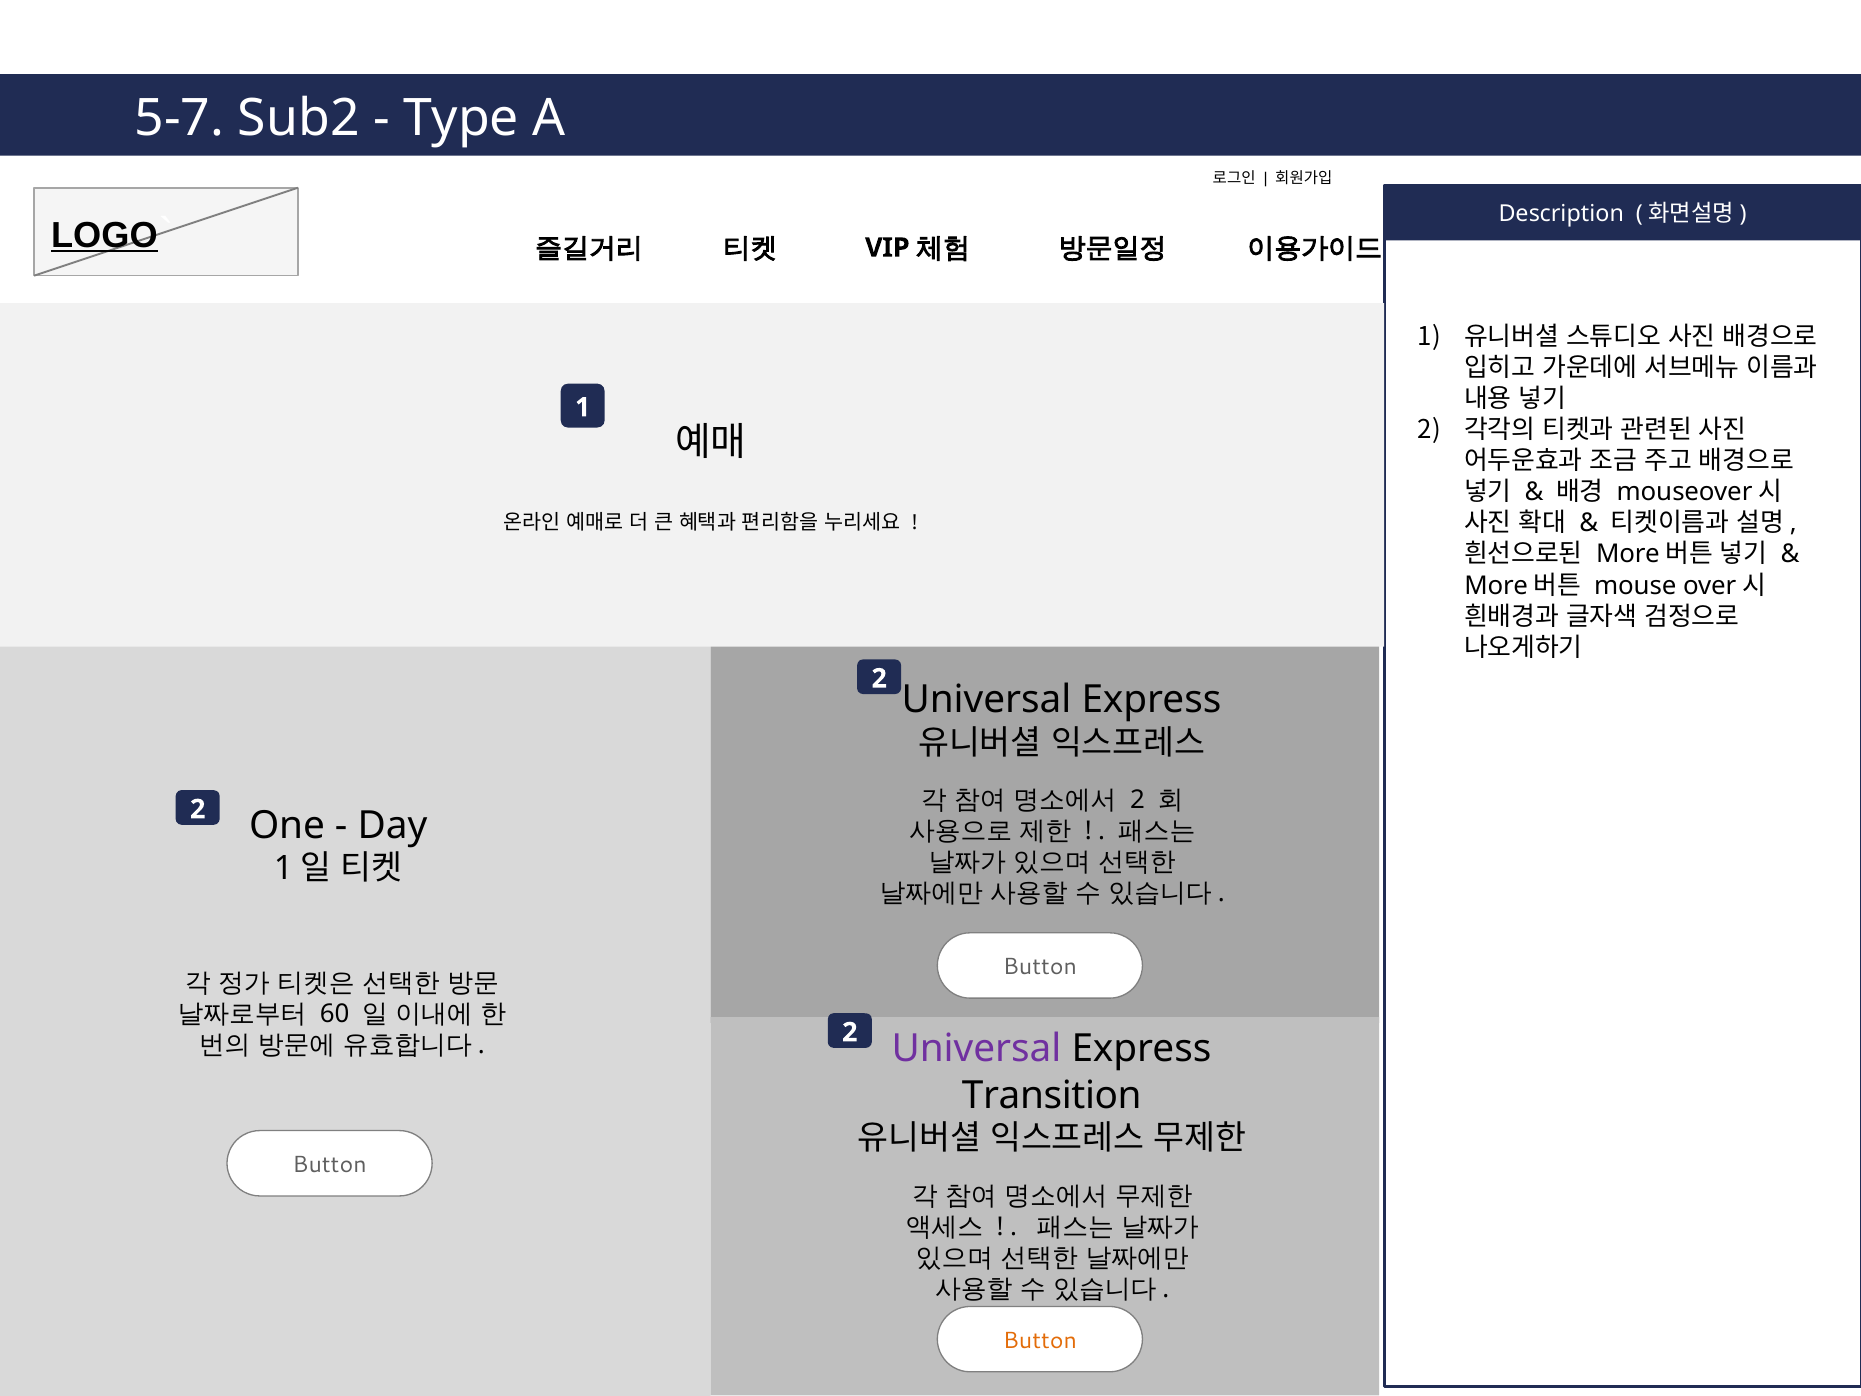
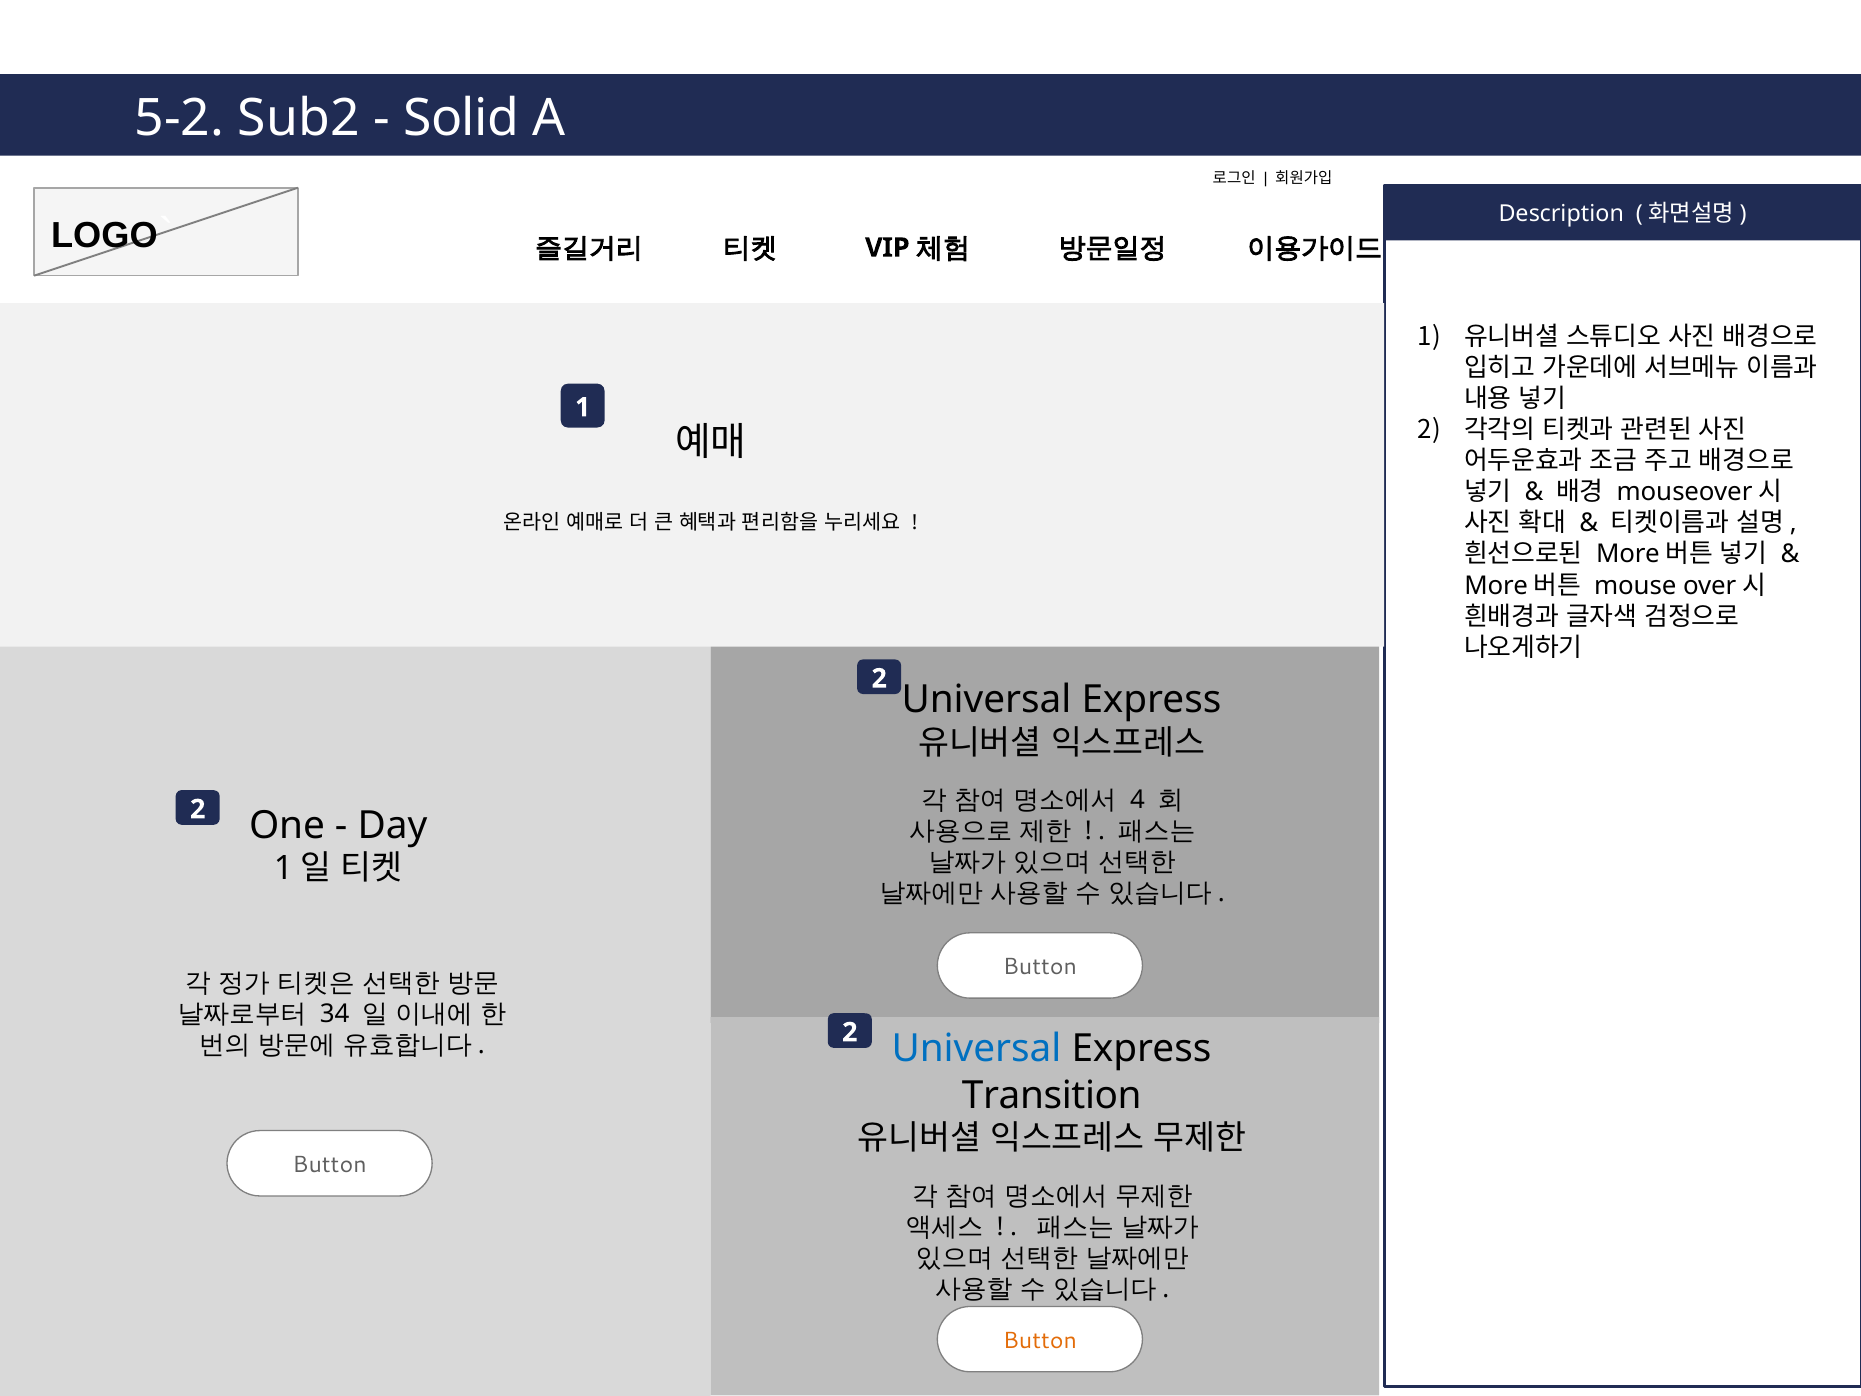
5-7: 5-7 -> 5-2
Type: Type -> Solid
LOGO underline: present -> none
2 at (1138, 800): 2 -> 4
60: 60 -> 34
Universal at (976, 1048) colour: purple -> blue
